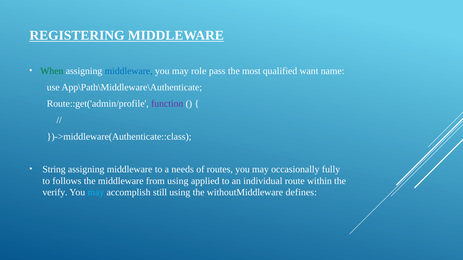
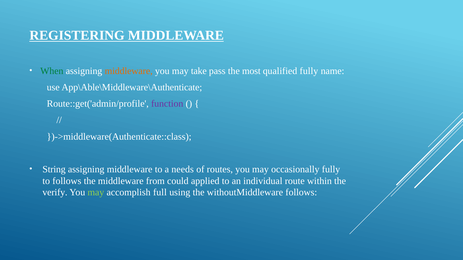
middleware at (129, 71) colour: blue -> orange
role: role -> take
qualified want: want -> fully
App\Path\Middleware\Authenticate: App\Path\Middleware\Authenticate -> App\Able\Middleware\Authenticate
from using: using -> could
may at (96, 193) colour: light blue -> light green
still: still -> full
withoutMiddleware defines: defines -> follows
